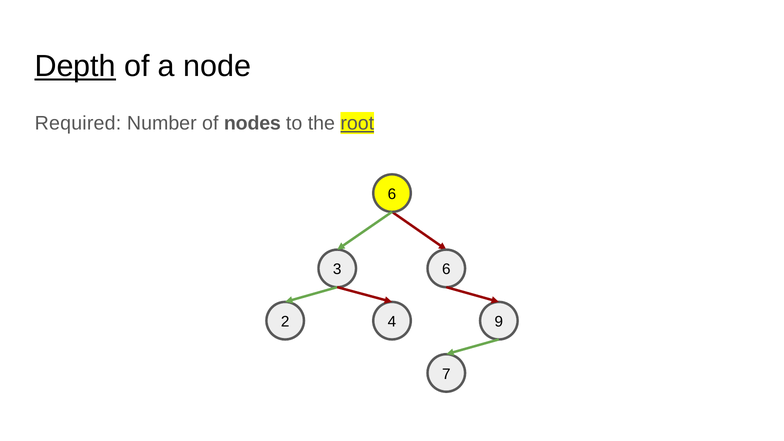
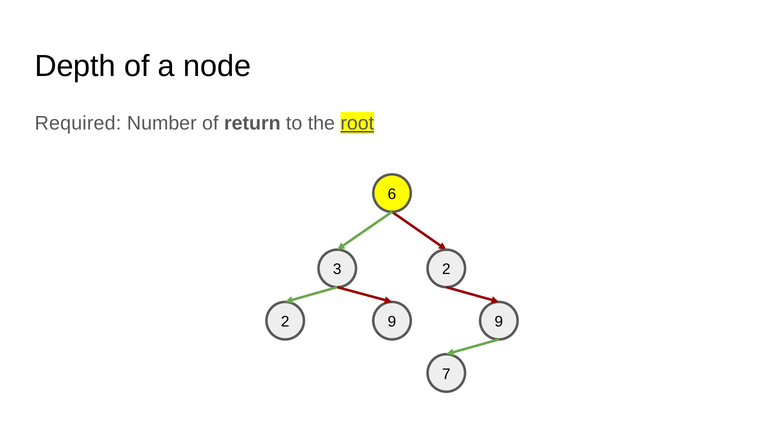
Depth underline: present -> none
nodes: nodes -> return
3 6: 6 -> 2
4 at (392, 322): 4 -> 9
